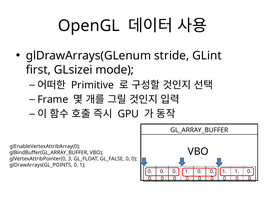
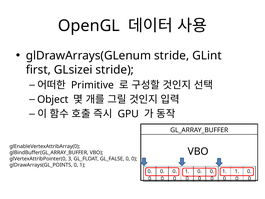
GLsizei mode: mode -> stride
Frame: Frame -> Object
